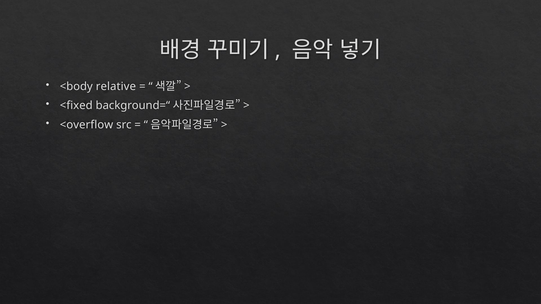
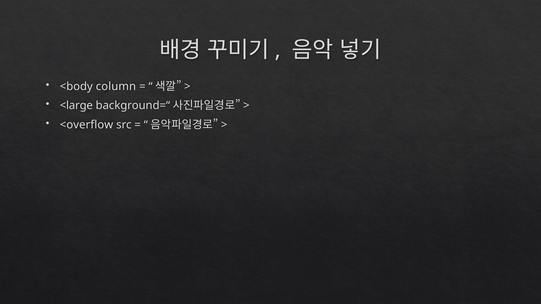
relative: relative -> column
<fixed: <fixed -> <large
